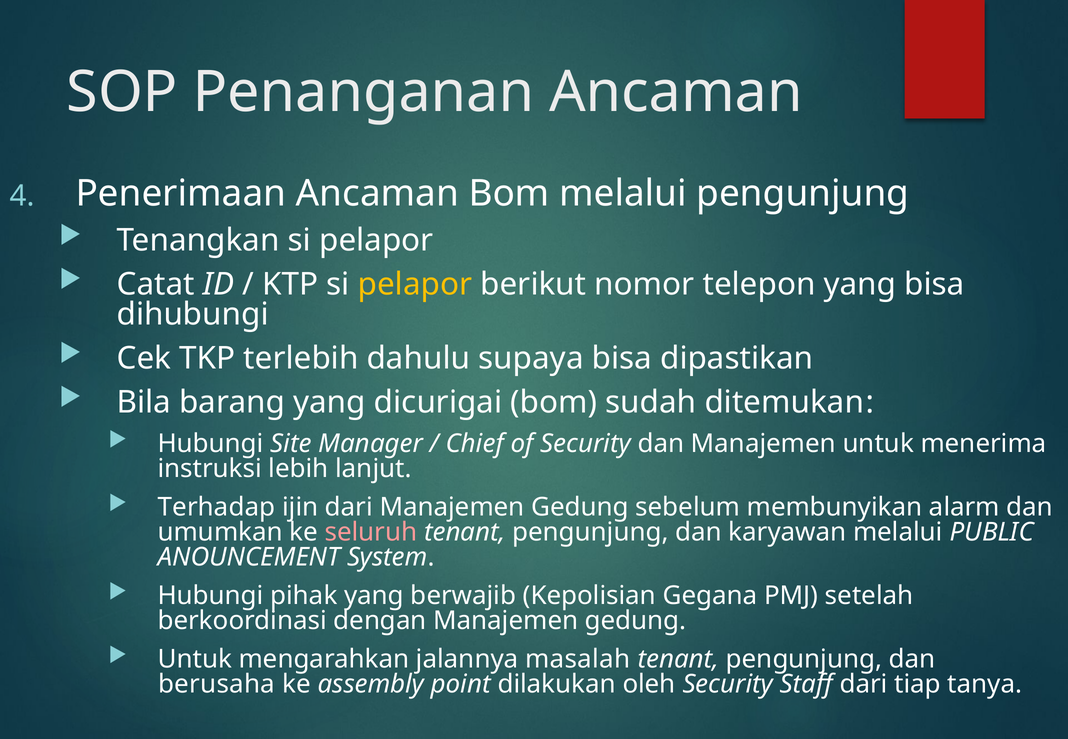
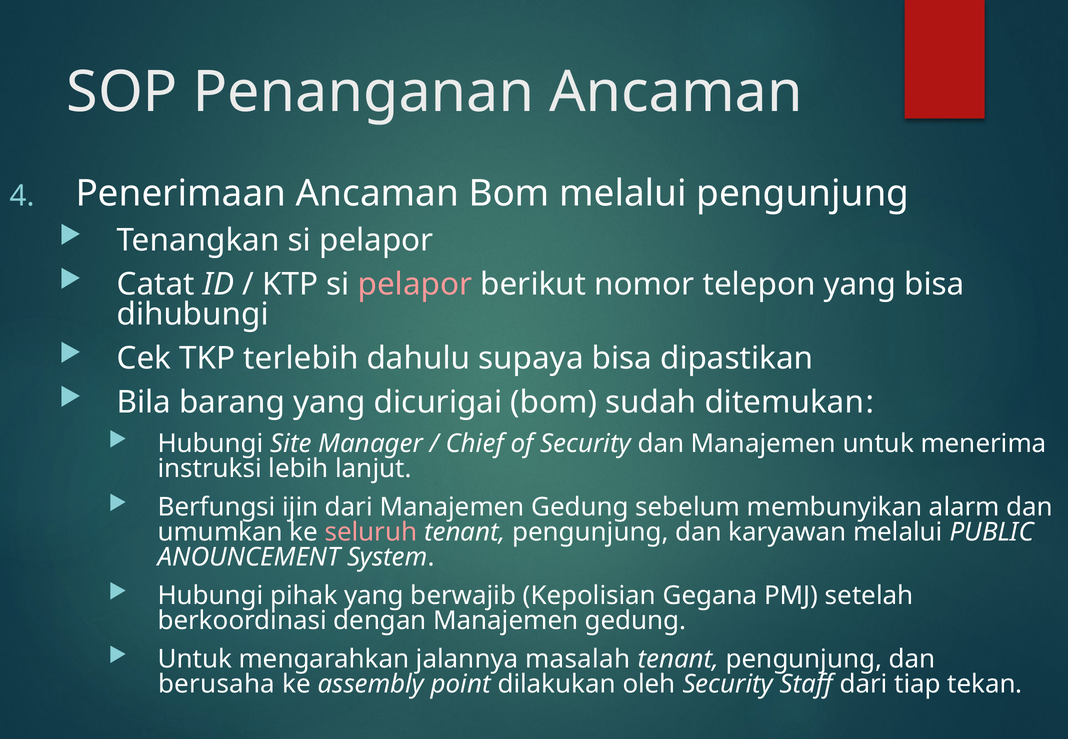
pelapor at (415, 284) colour: yellow -> pink
Terhadap: Terhadap -> Berfungsi
tanya: tanya -> tekan
